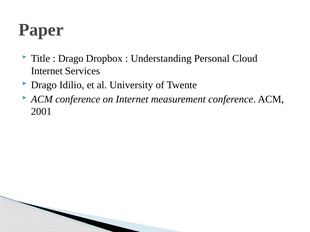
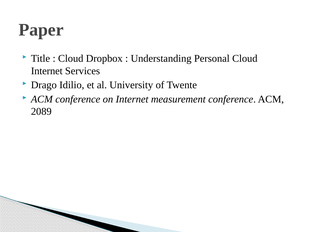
Drago at (71, 59): Drago -> Cloud
2001: 2001 -> 2089
